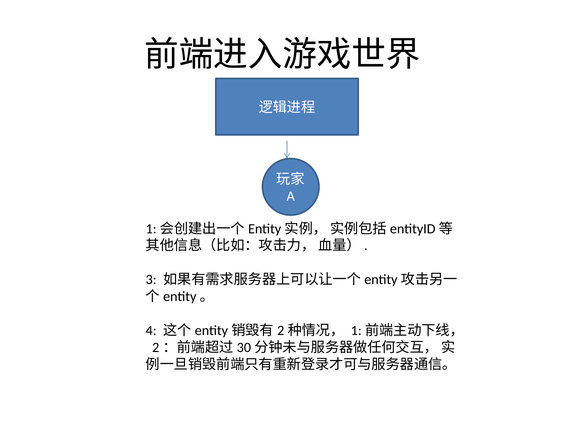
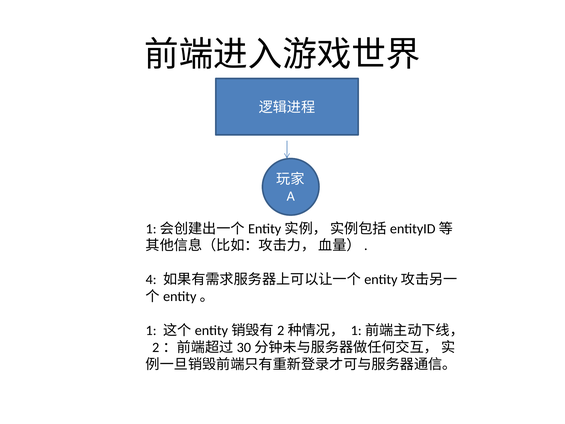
3: 3 -> 4
4: 4 -> 1
